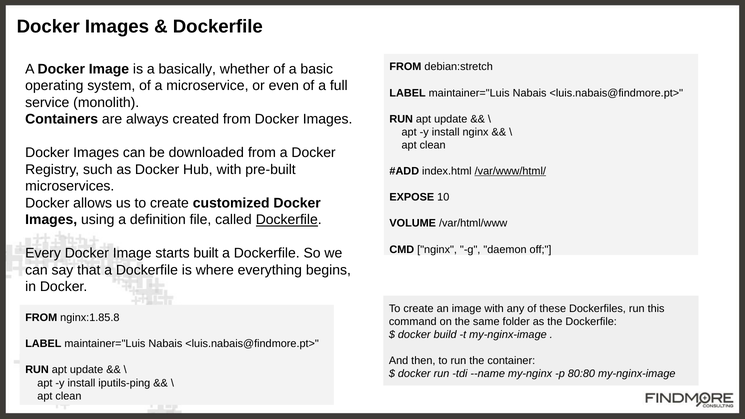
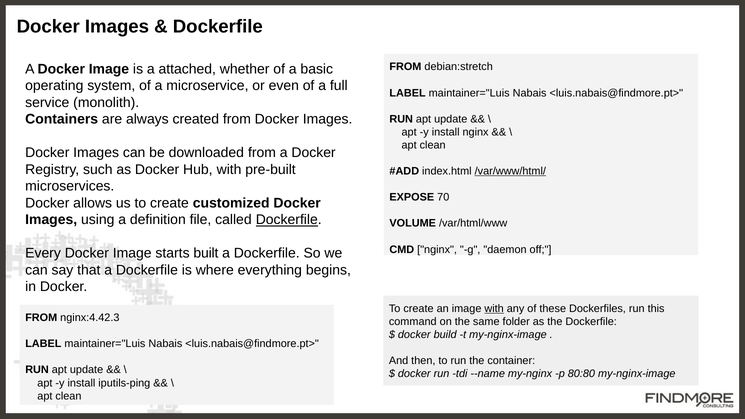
basically: basically -> attached
10: 10 -> 70
with at (494, 309) underline: none -> present
nginx:1.85.8: nginx:1.85.8 -> nginx:4.42.3
